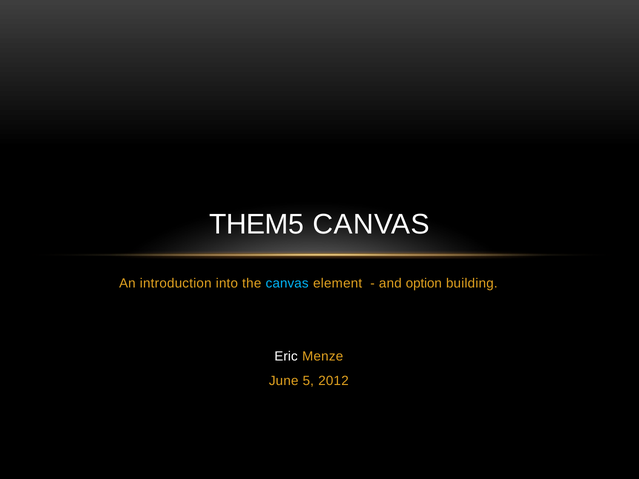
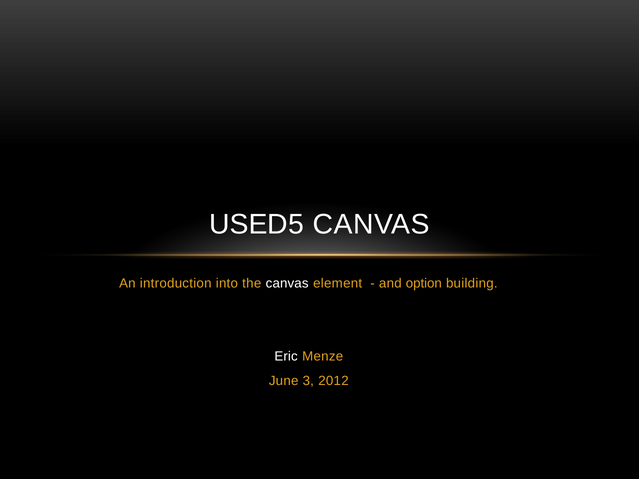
THEM5: THEM5 -> USED5
canvas at (287, 284) colour: light blue -> white
5: 5 -> 3
